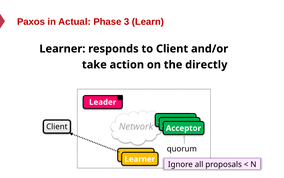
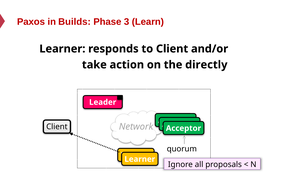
Actual: Actual -> Builds
